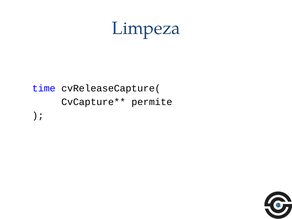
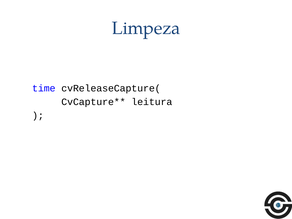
permite: permite -> leitura
